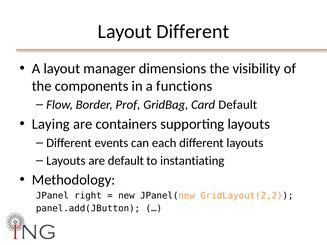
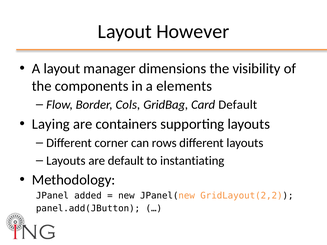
Layout Different: Different -> However
functions: functions -> elements
Prof: Prof -> Cols
events: events -> corner
each: each -> rows
right: right -> added
